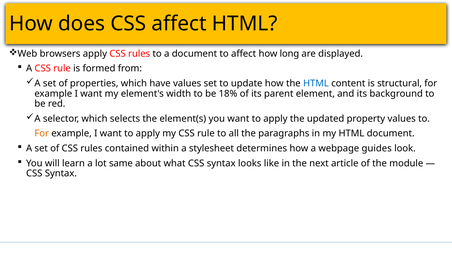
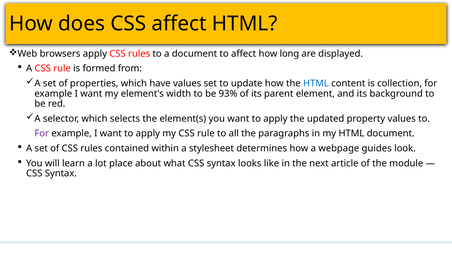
structural: structural -> collection
18%: 18% -> 93%
For at (42, 134) colour: orange -> purple
same: same -> place
